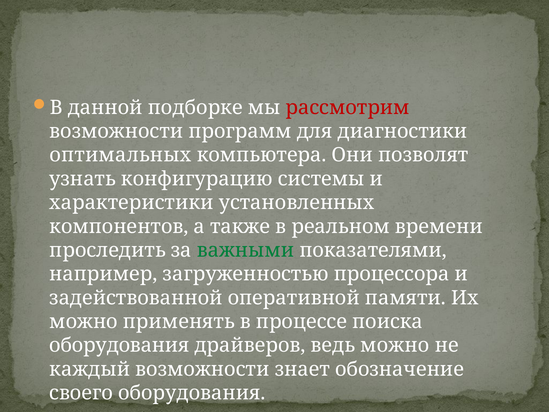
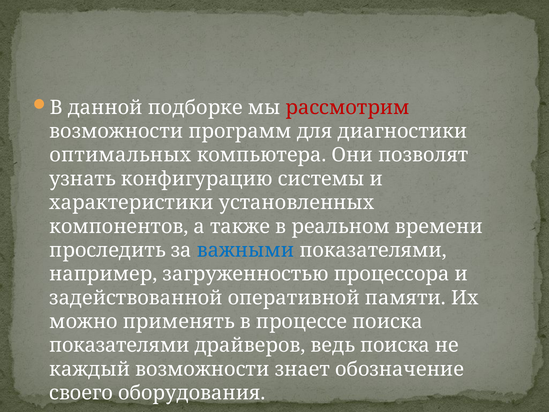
важными colour: green -> blue
оборудования at (119, 345): оборудования -> показателями
ведь можно: можно -> поиска
